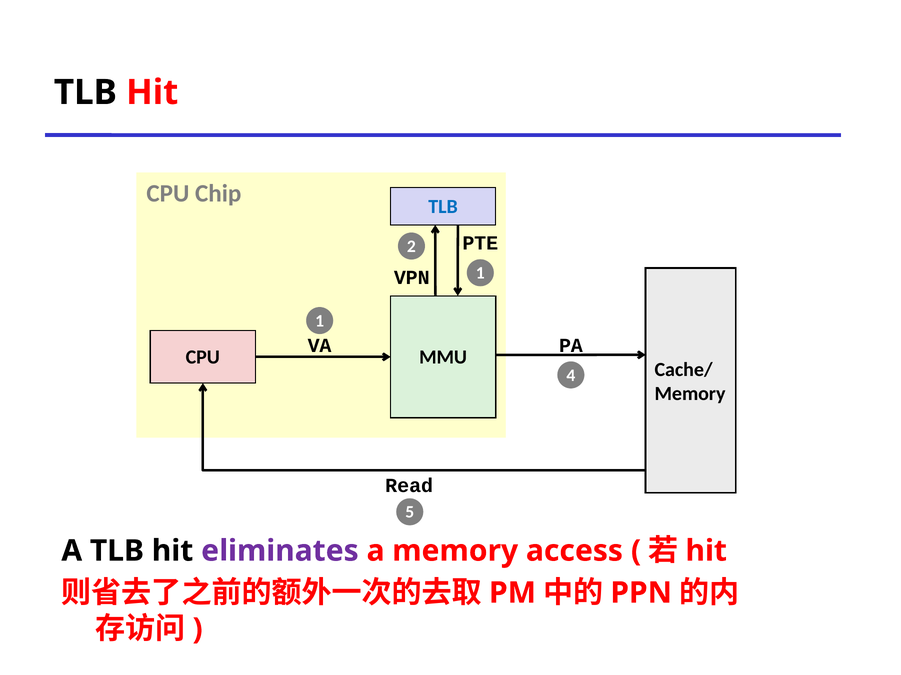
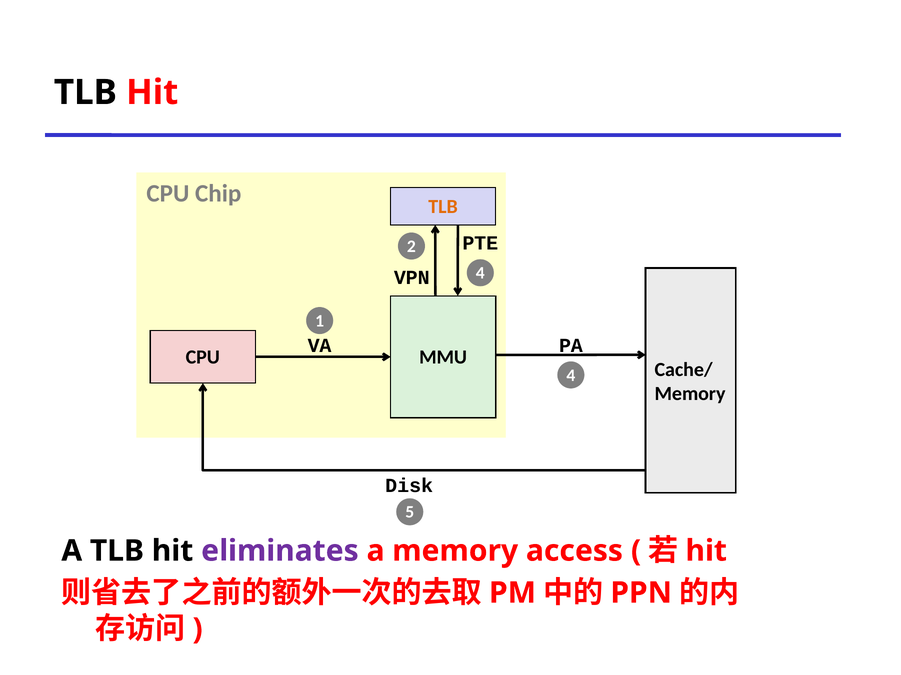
TLB at (443, 207) colour: blue -> orange
VPN 1: 1 -> 4
Read: Read -> Disk
